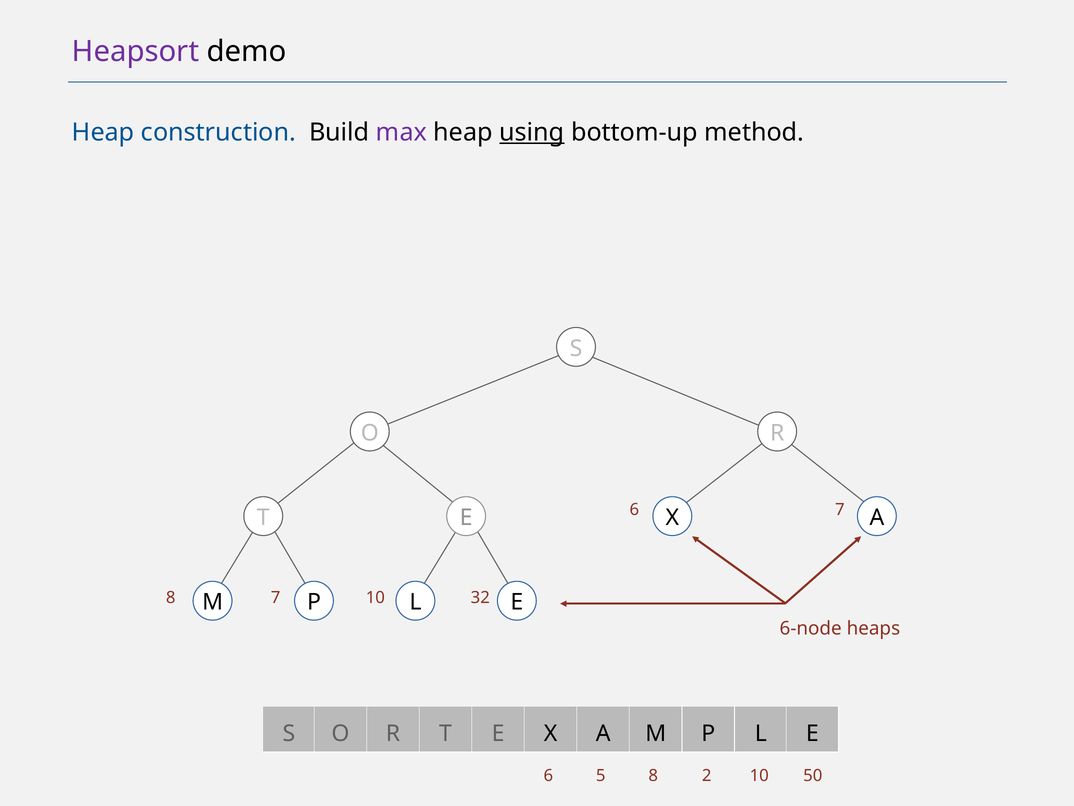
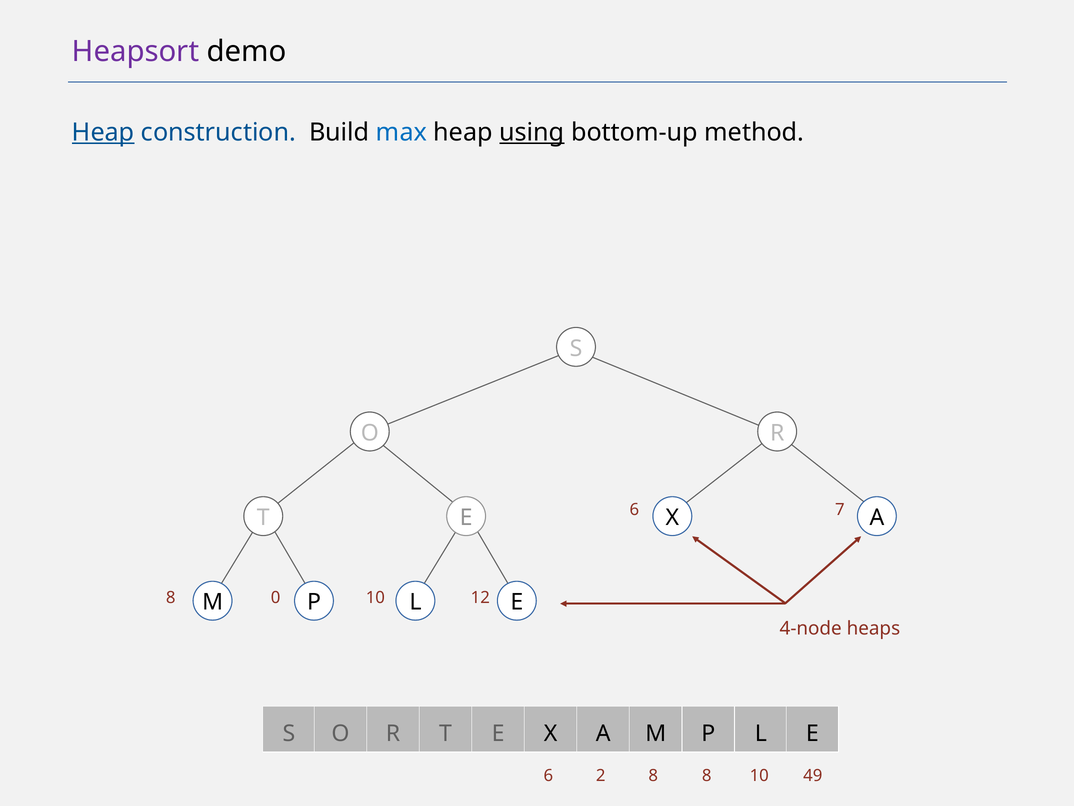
Heap at (103, 132) underline: none -> present
max colour: purple -> blue
8 7: 7 -> 0
32: 32 -> 12
6-node: 6-node -> 4-node
5: 5 -> 2
8 2: 2 -> 8
50: 50 -> 49
